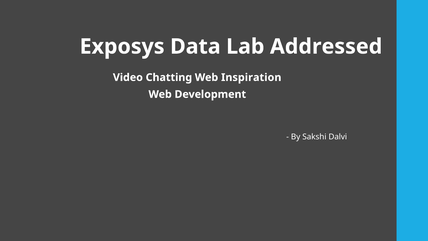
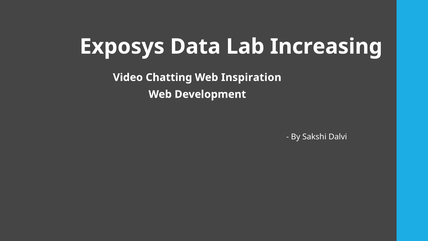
Addressed: Addressed -> Increasing
